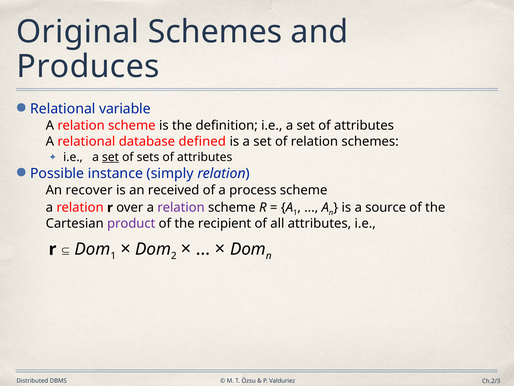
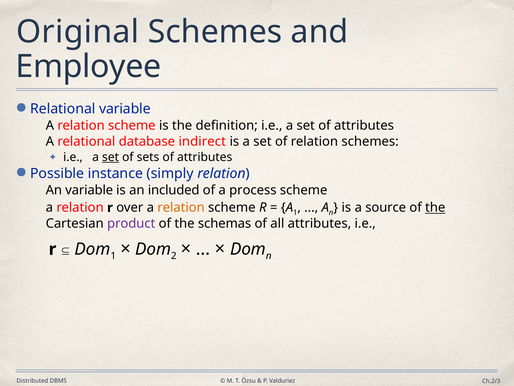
Produces: Produces -> Employee
defined: defined -> indirect
An recover: recover -> variable
received: received -> included
relation at (181, 207) colour: purple -> orange
the at (435, 207) underline: none -> present
recipient: recipient -> schemas
